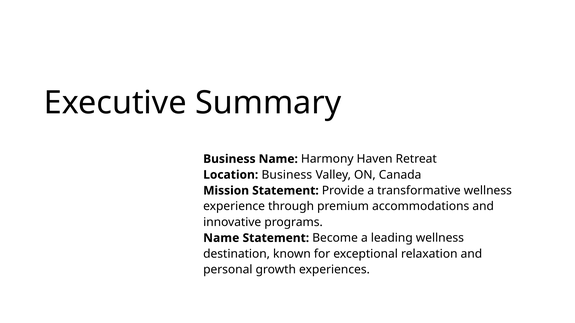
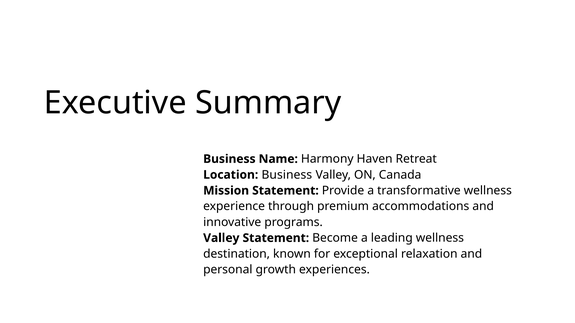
Name at (221, 238): Name -> Valley
